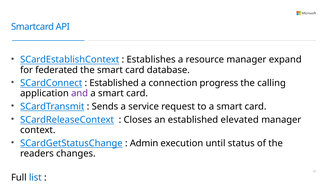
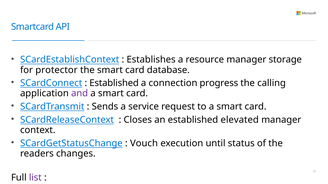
expand: expand -> storage
federated: federated -> protector
Admin: Admin -> Vouch
list colour: blue -> purple
